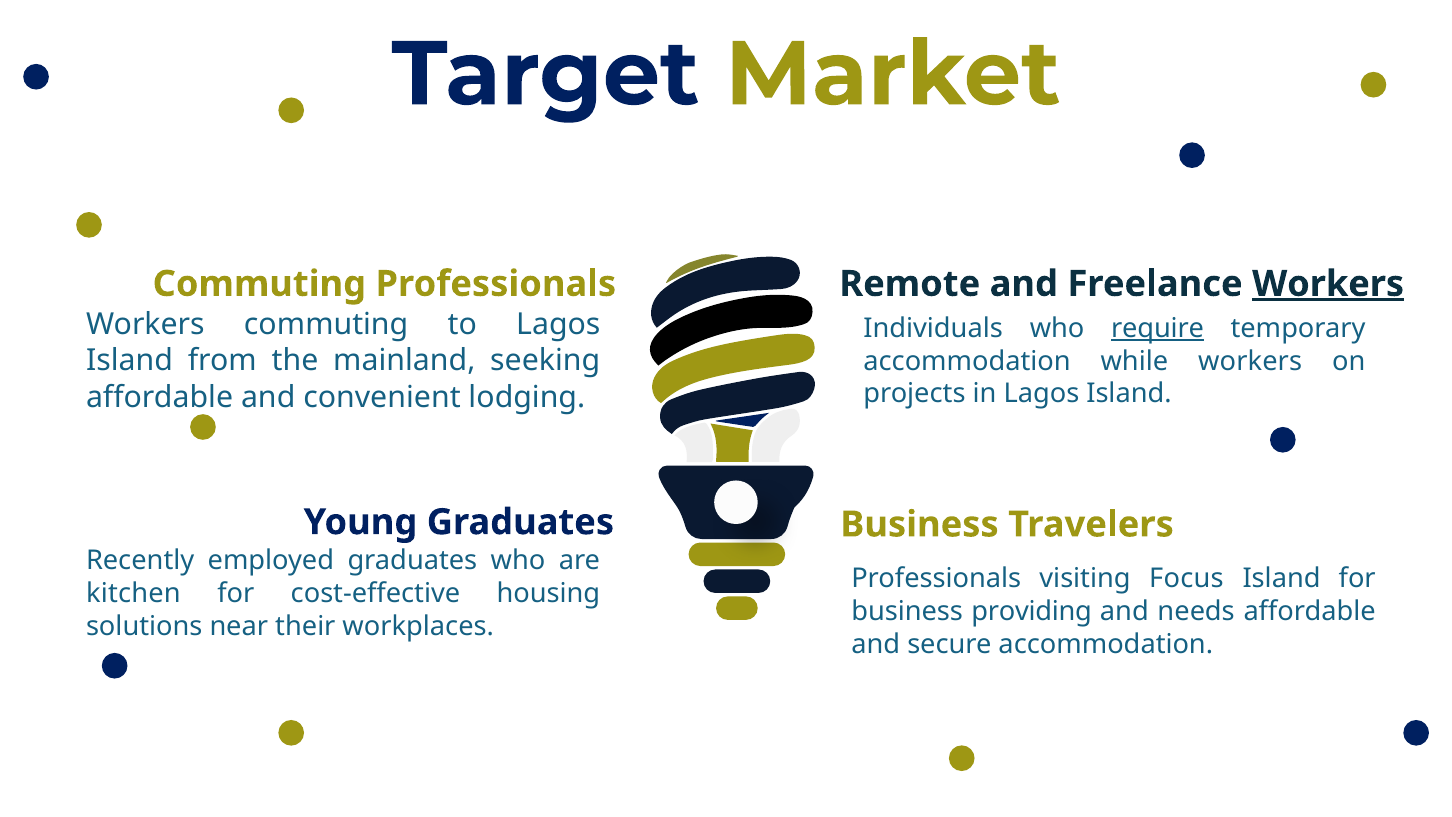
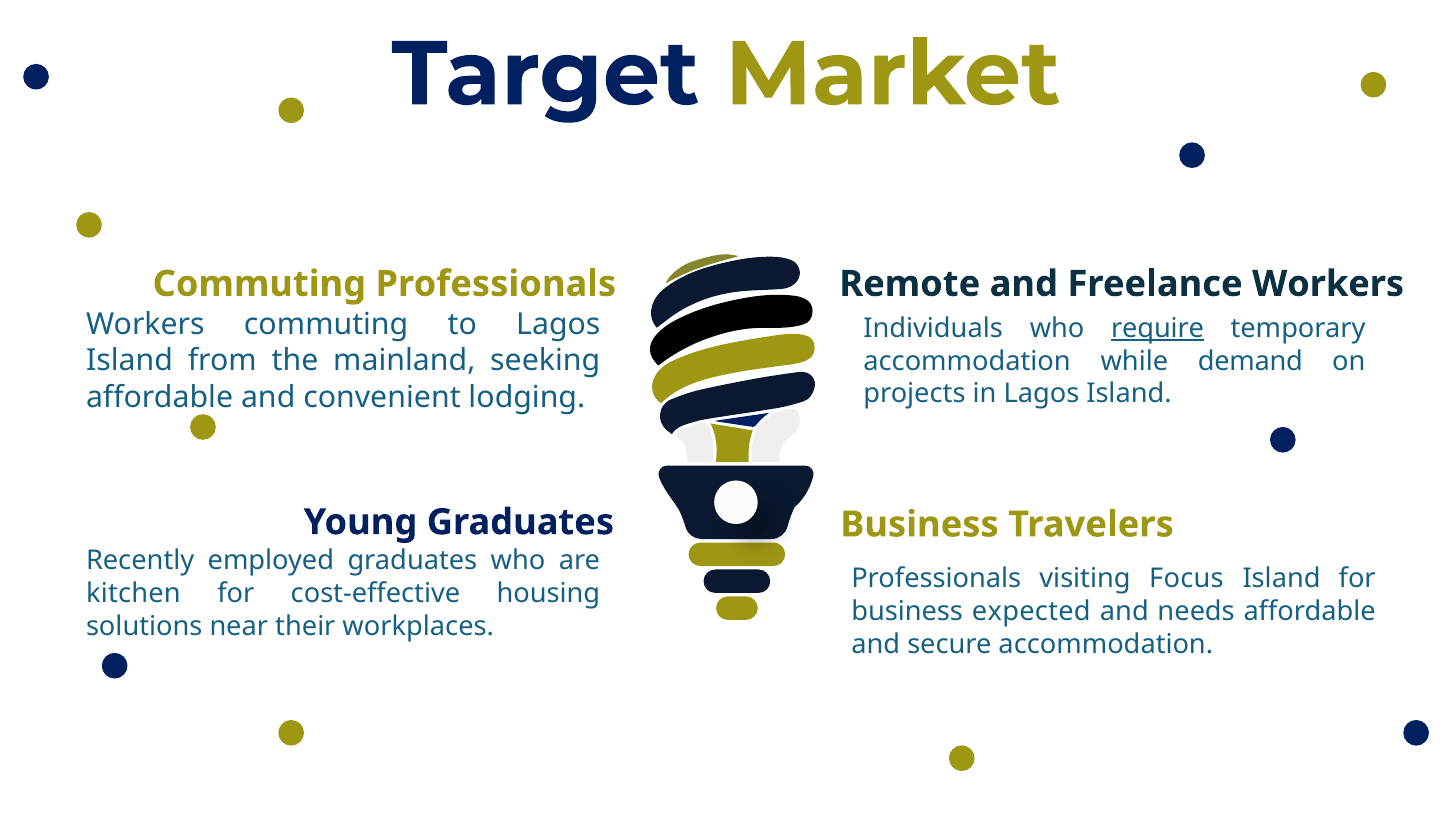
Workers at (1328, 284) underline: present -> none
while workers: workers -> demand
providing: providing -> expected
